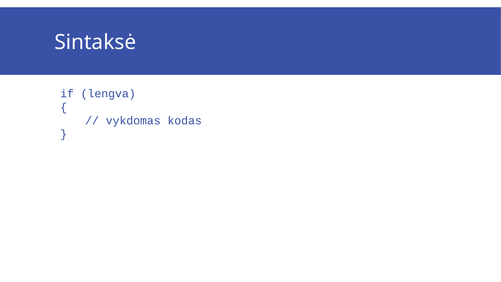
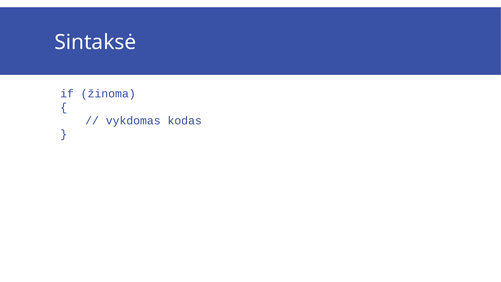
lengva: lengva -> žinoma
